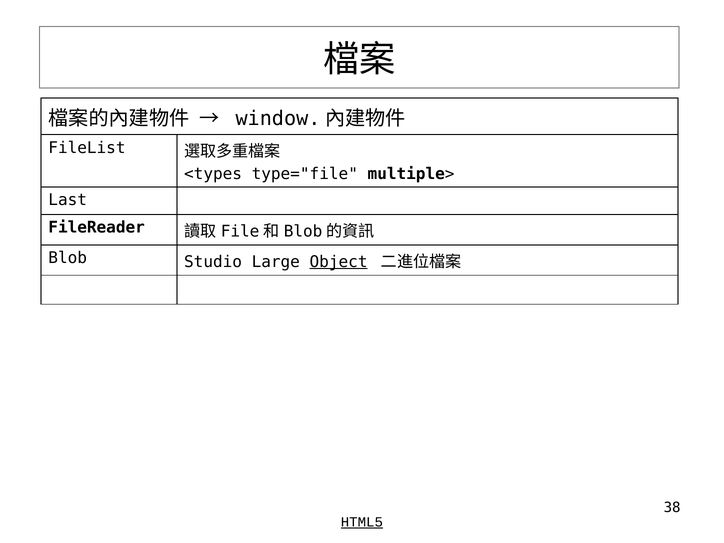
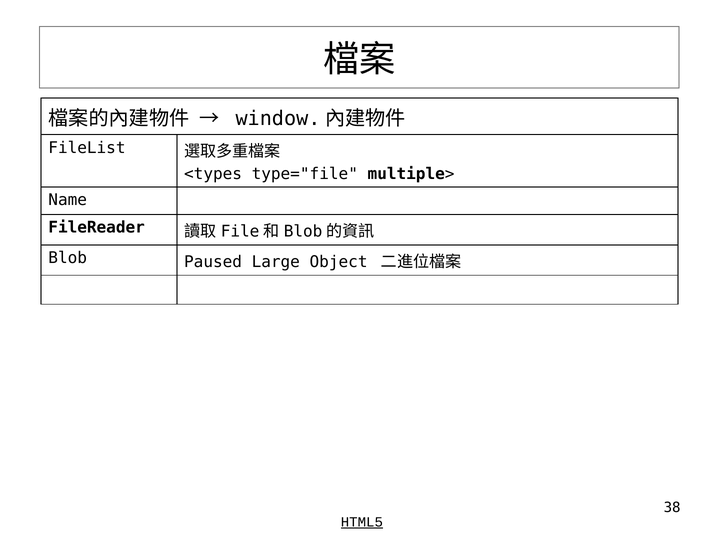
Last: Last -> Name
Studio: Studio -> Paused
Object underline: present -> none
